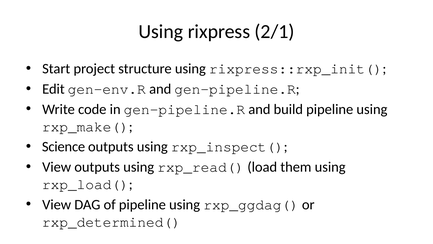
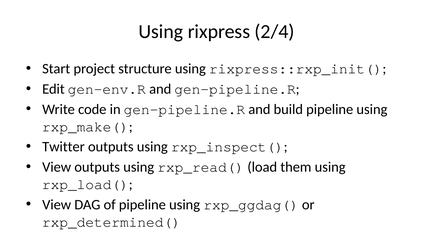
2/1: 2/1 -> 2/4
Science: Science -> Twitter
